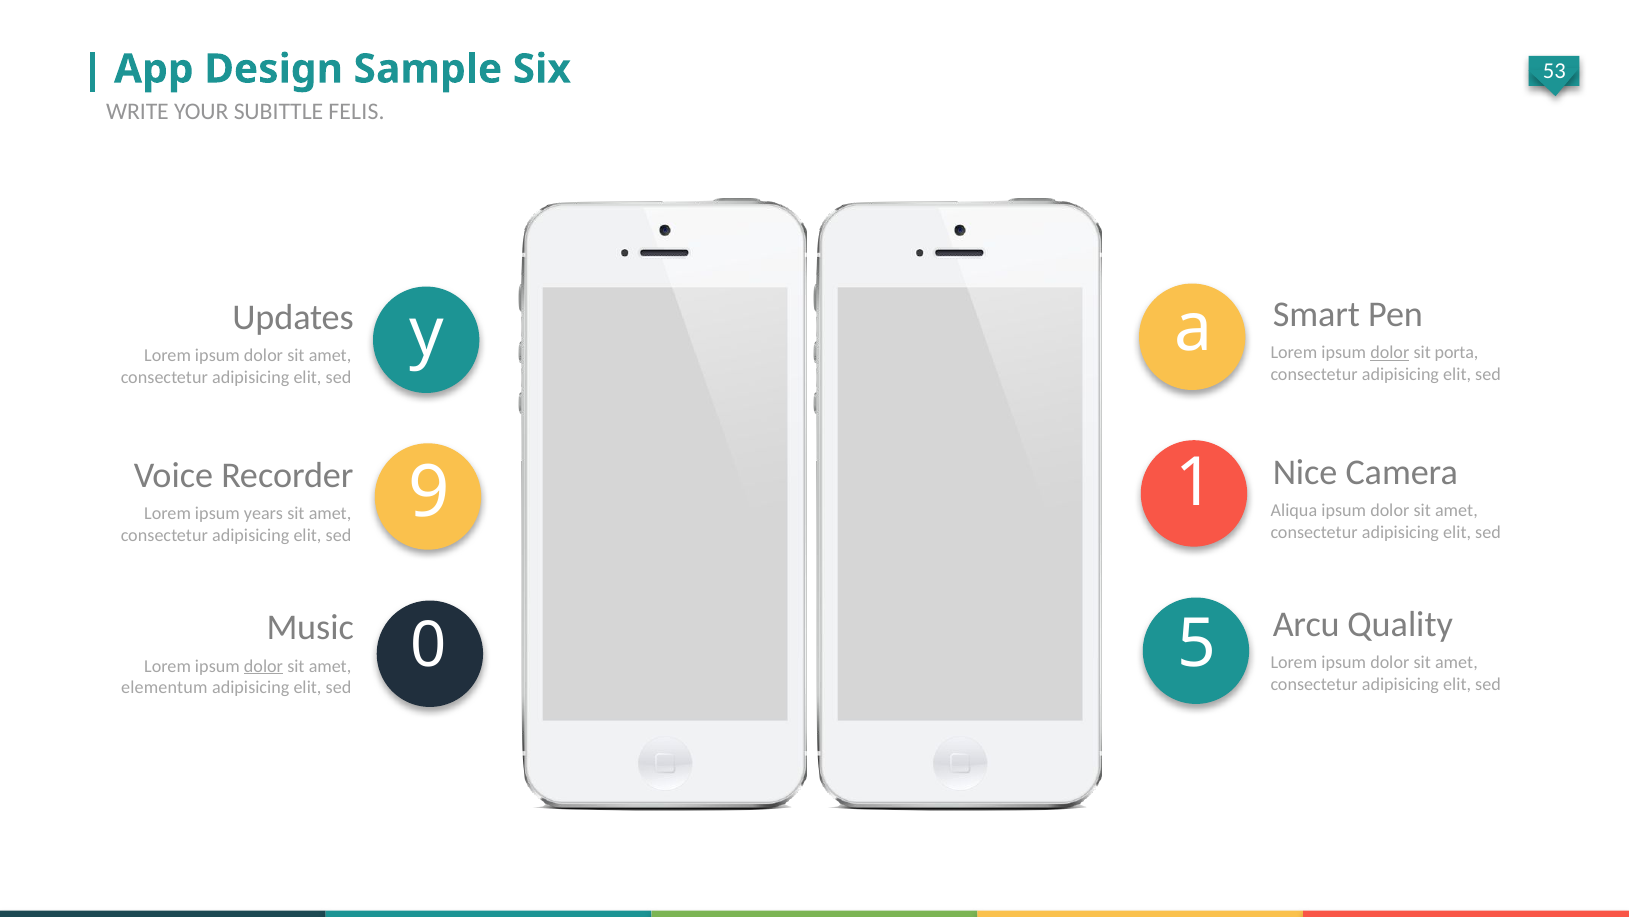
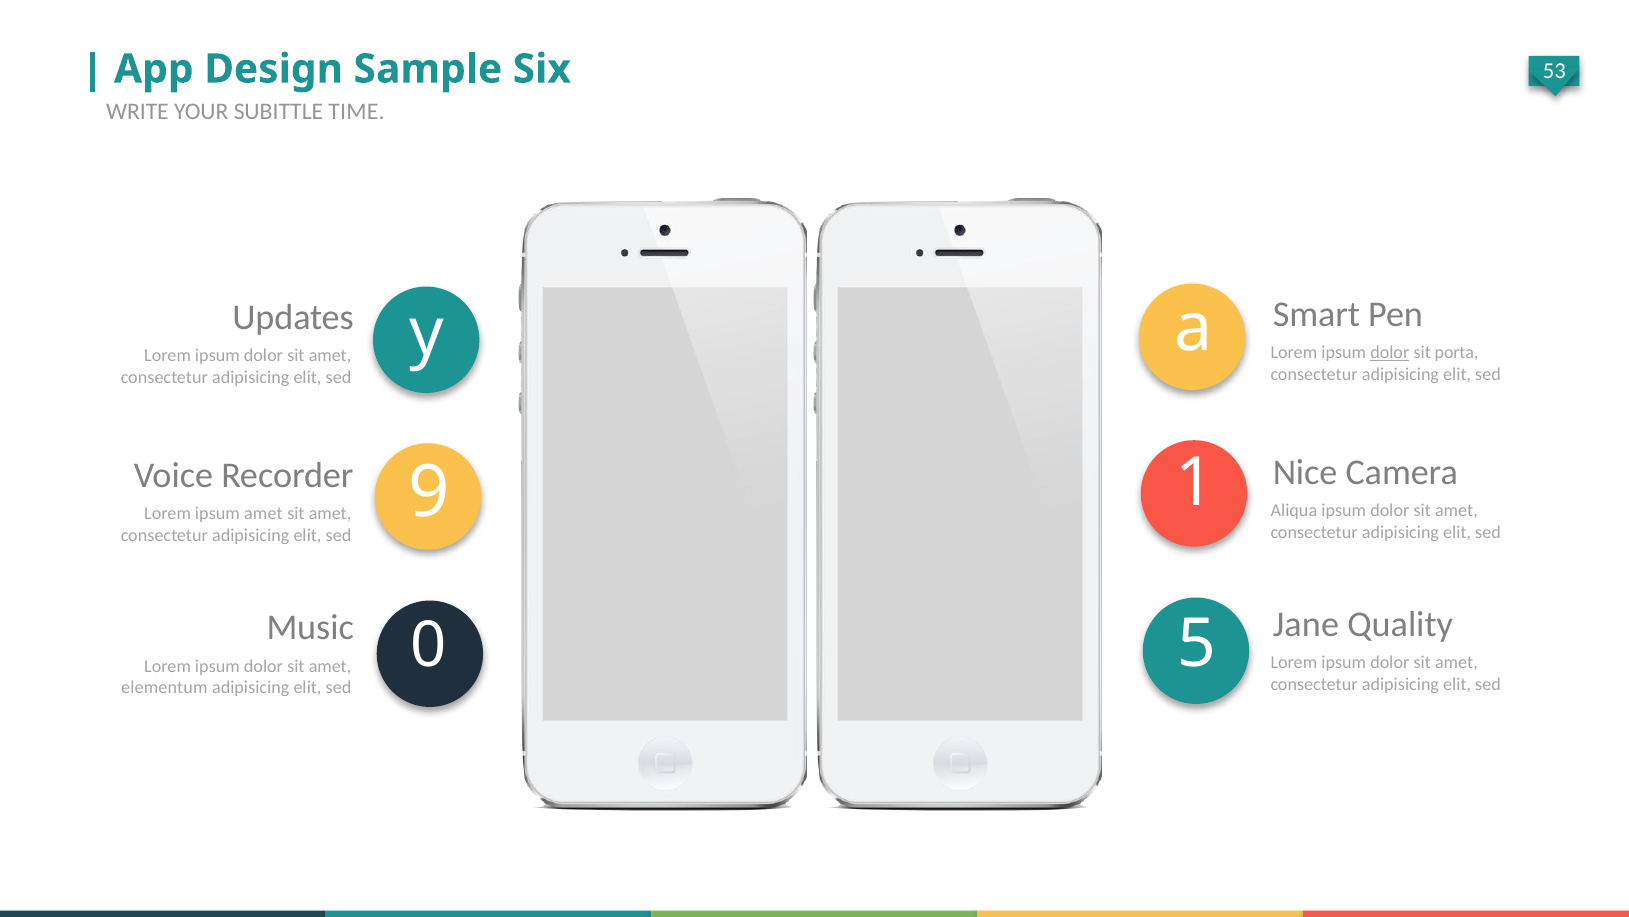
FELIS: FELIS -> TIME
ipsum years: years -> amet
Arcu: Arcu -> Jane
dolor at (263, 666) underline: present -> none
